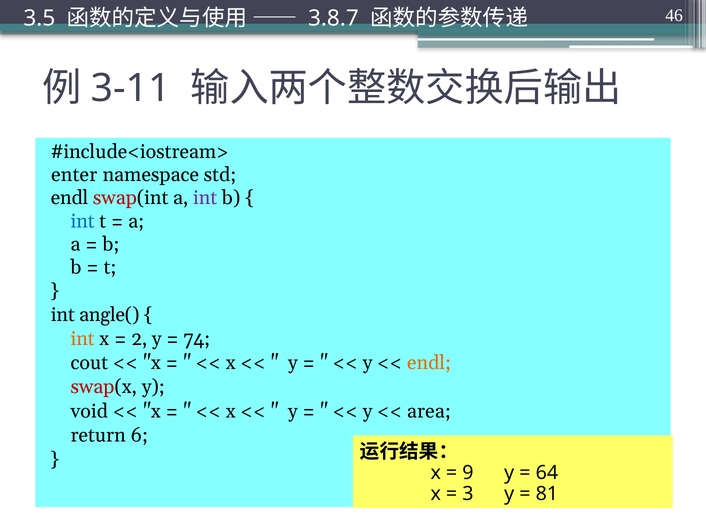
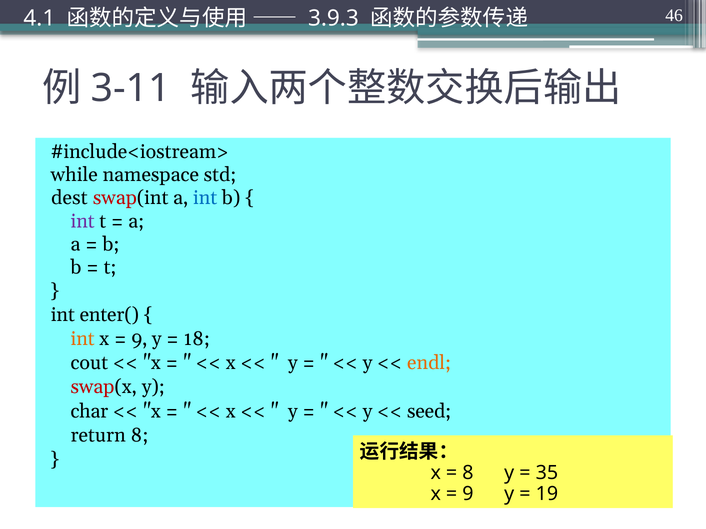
3.5: 3.5 -> 4.1
3.8.7: 3.8.7 -> 3.9.3
enter: enter -> while
endl at (70, 198): endl -> dest
int at (205, 198) colour: purple -> blue
int at (83, 221) colour: blue -> purple
angle(: angle( -> enter(
2 at (139, 339): 2 -> 9
74: 74 -> 18
void: void -> char
area: area -> seed
return 6: 6 -> 8
9 at (468, 473): 9 -> 8
64: 64 -> 35
3 at (468, 494): 3 -> 9
81: 81 -> 19
